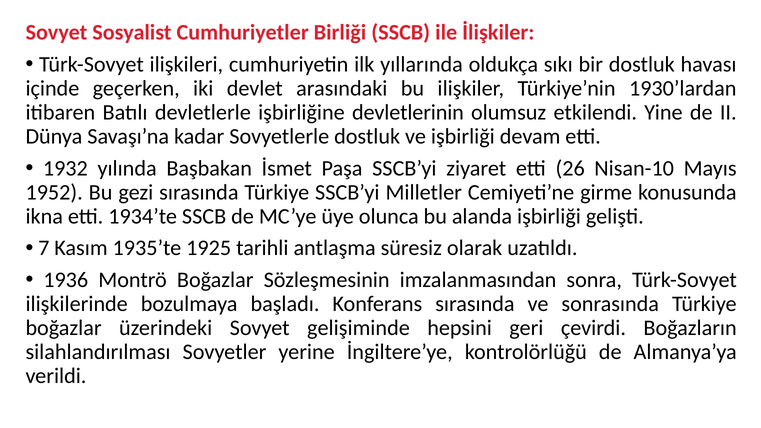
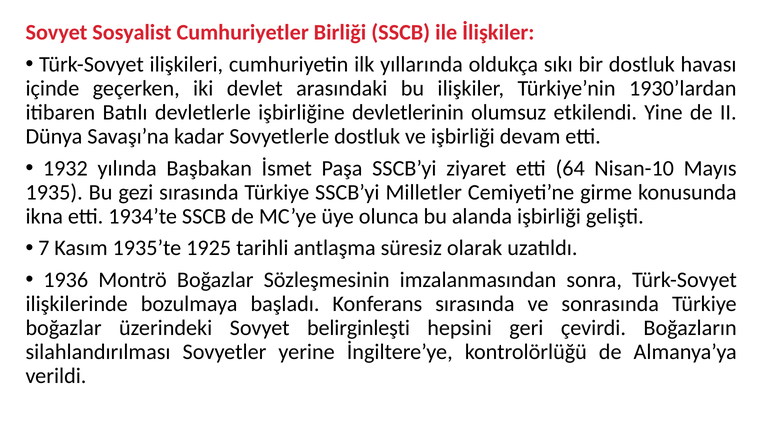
26: 26 -> 64
1952: 1952 -> 1935
gelişiminde: gelişiminde -> belirginleşti
